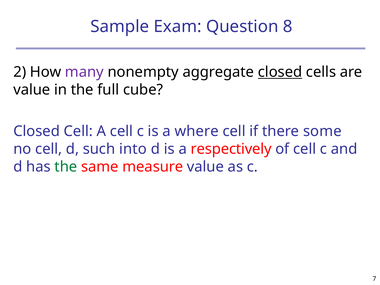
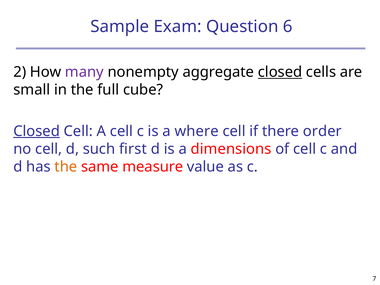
8: 8 -> 6
value at (32, 90): value -> small
Closed at (37, 131) underline: none -> present
some: some -> order
into: into -> first
respectively: respectively -> dimensions
the at (66, 167) colour: green -> orange
